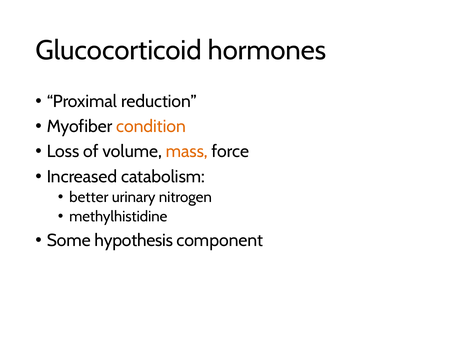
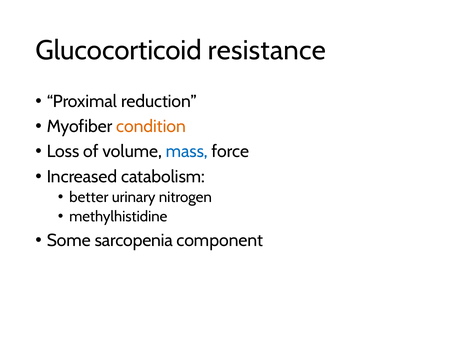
hormones: hormones -> resistance
mass colour: orange -> blue
hypothesis: hypothesis -> sarcopenia
